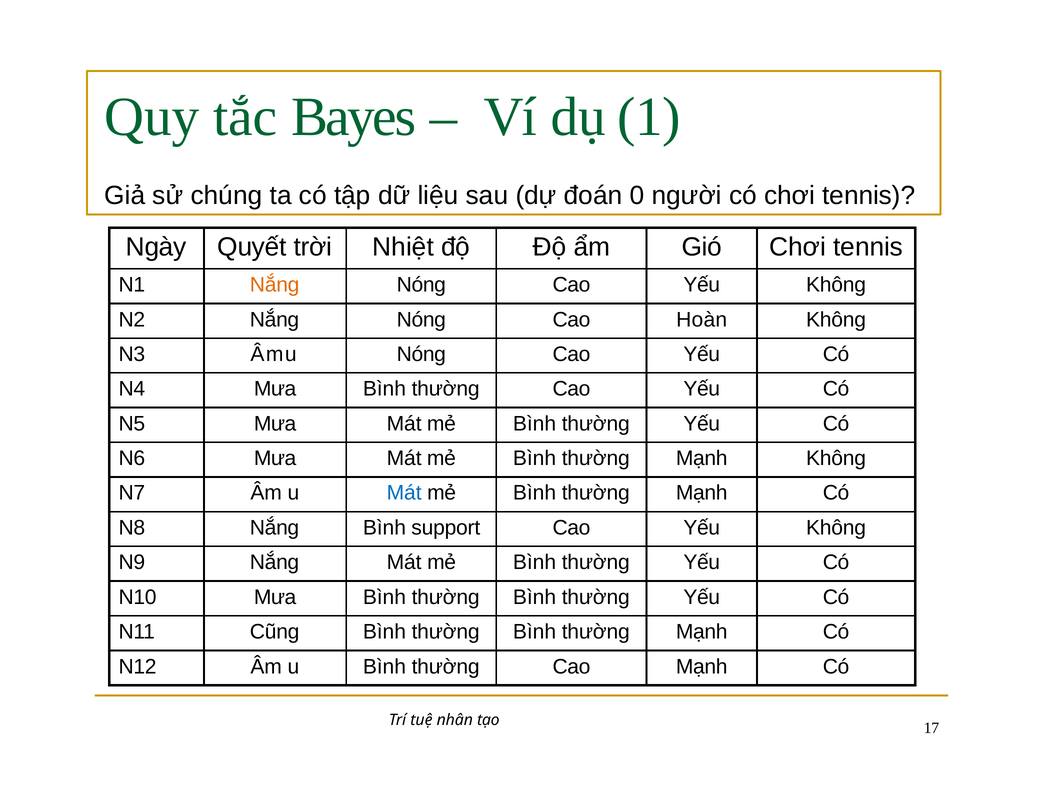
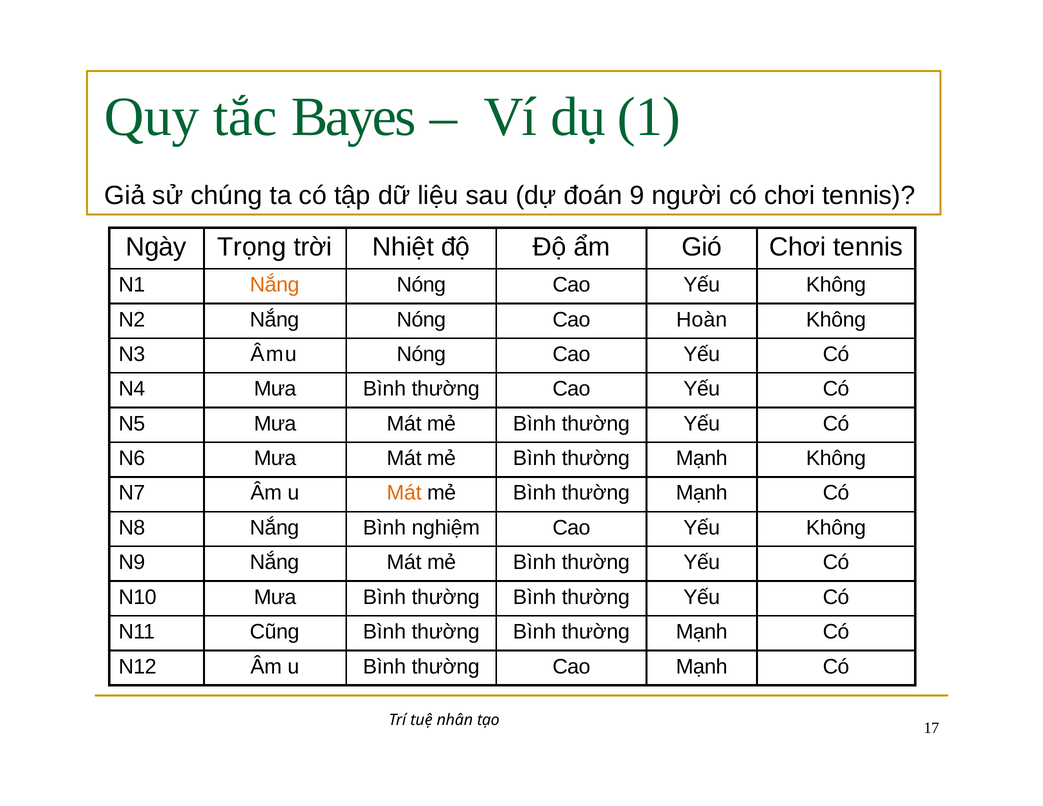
0: 0 -> 9
Quyết: Quyết -> Trọng
Mát at (404, 493) colour: blue -> orange
support: support -> nghiệm
